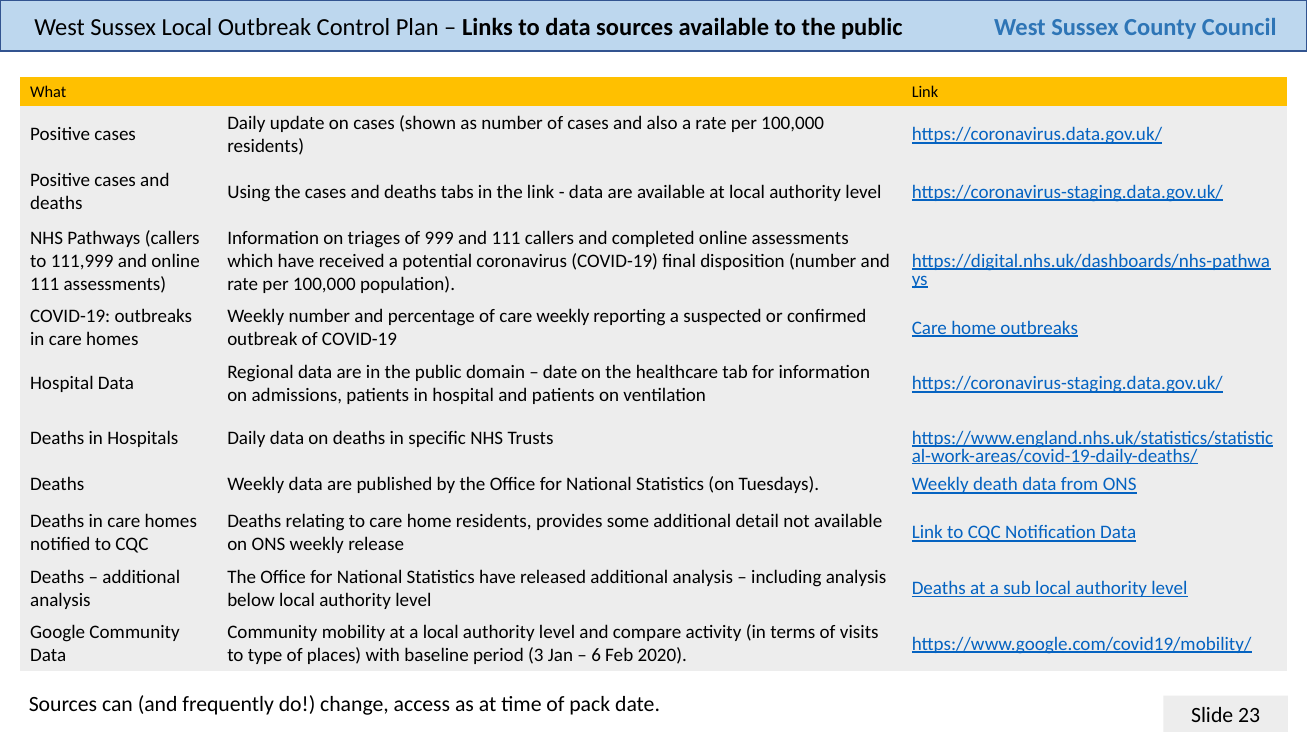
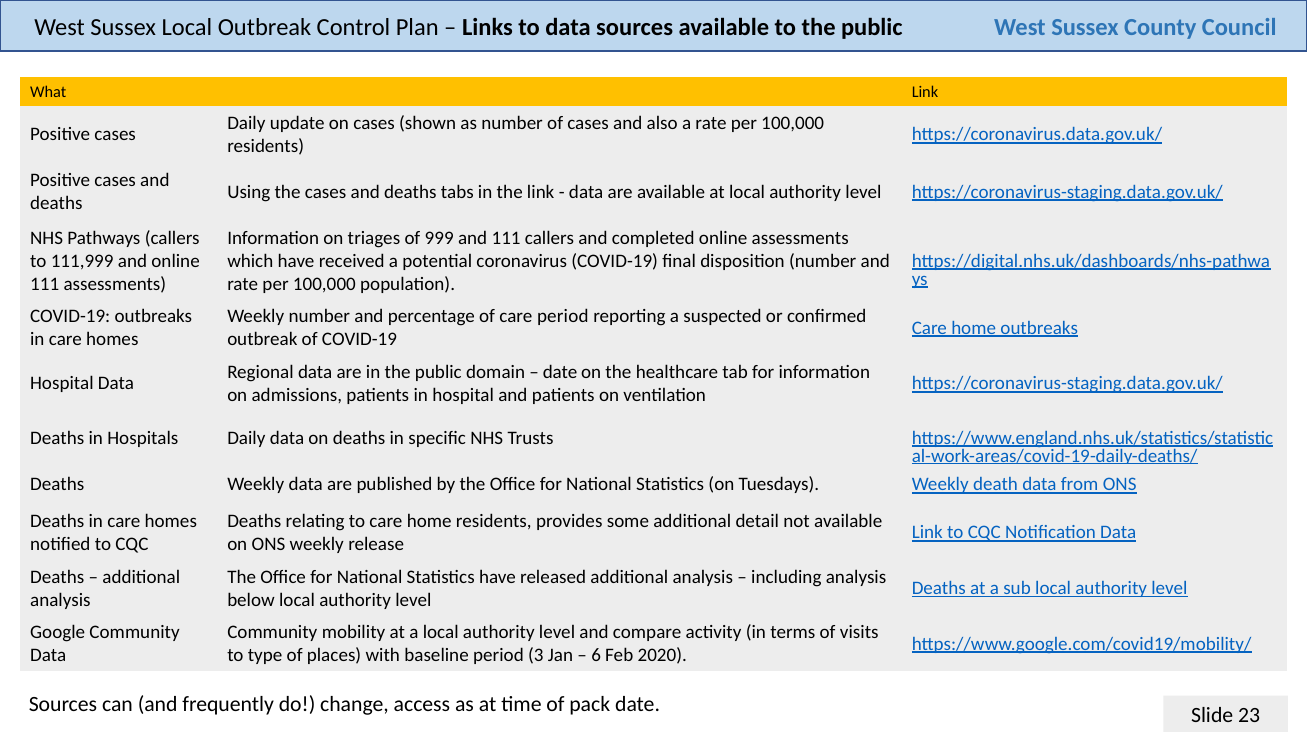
care weekly: weekly -> period
